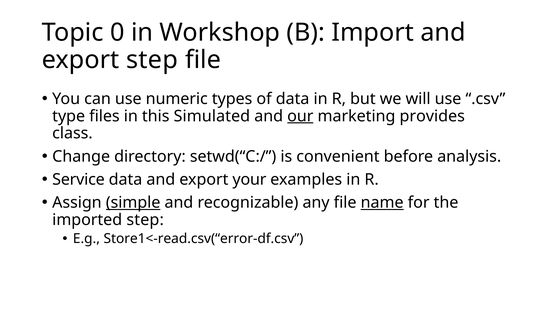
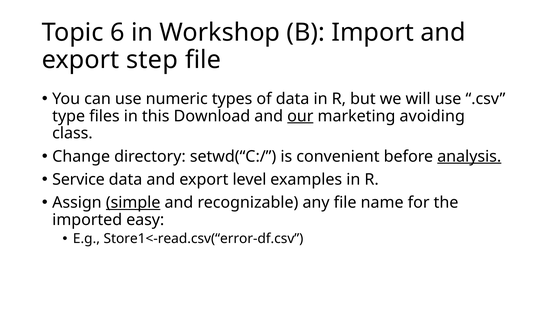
0: 0 -> 6
Simulated: Simulated -> Download
provides: provides -> avoiding
analysis underline: none -> present
your: your -> level
name underline: present -> none
imported step: step -> easy
